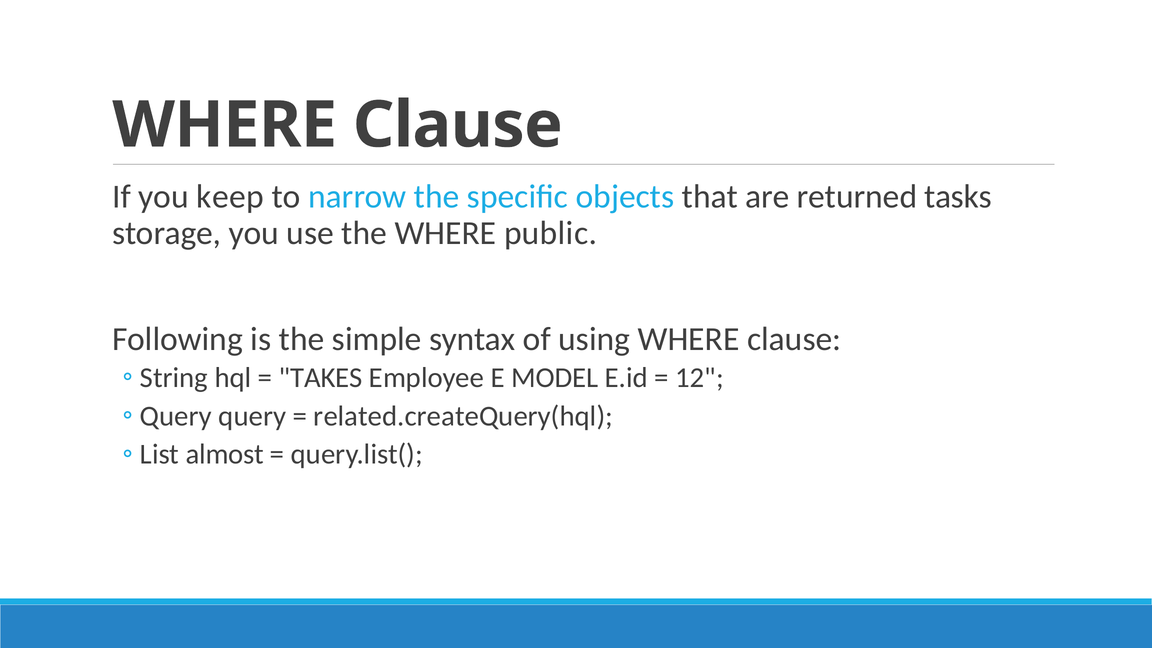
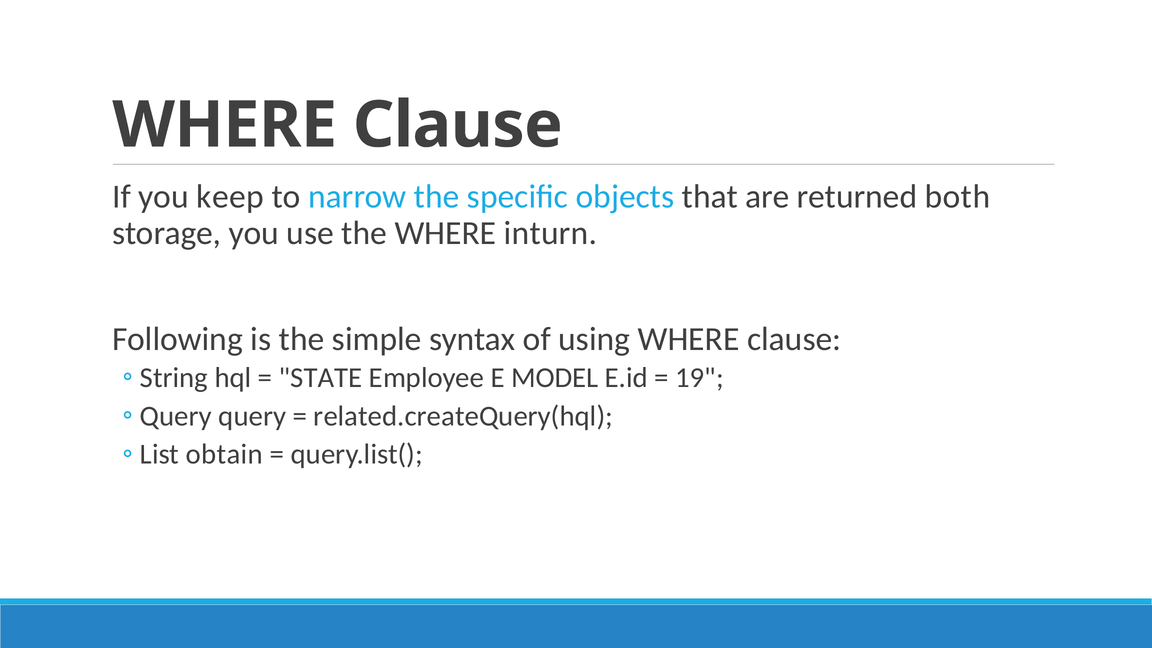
tasks: tasks -> both
public: public -> inturn
TAKES: TAKES -> STATE
12: 12 -> 19
almost: almost -> obtain
